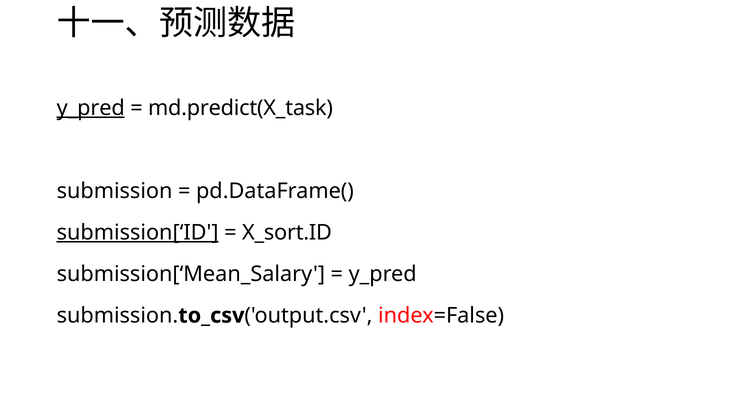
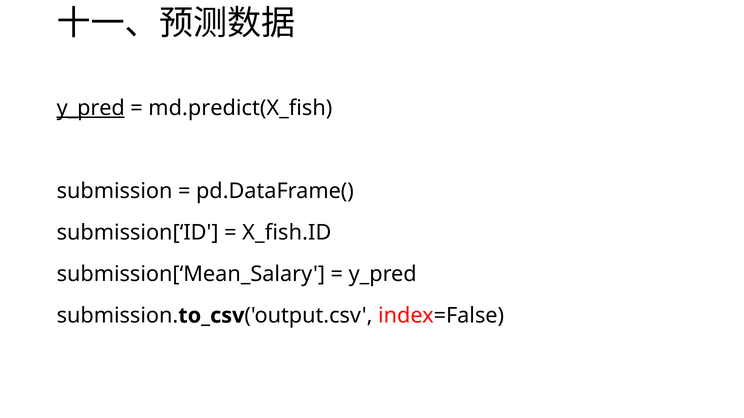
md.predict(X_task: md.predict(X_task -> md.predict(X_fish
submission[‘ID underline: present -> none
X_sort.ID: X_sort.ID -> X_fish.ID
